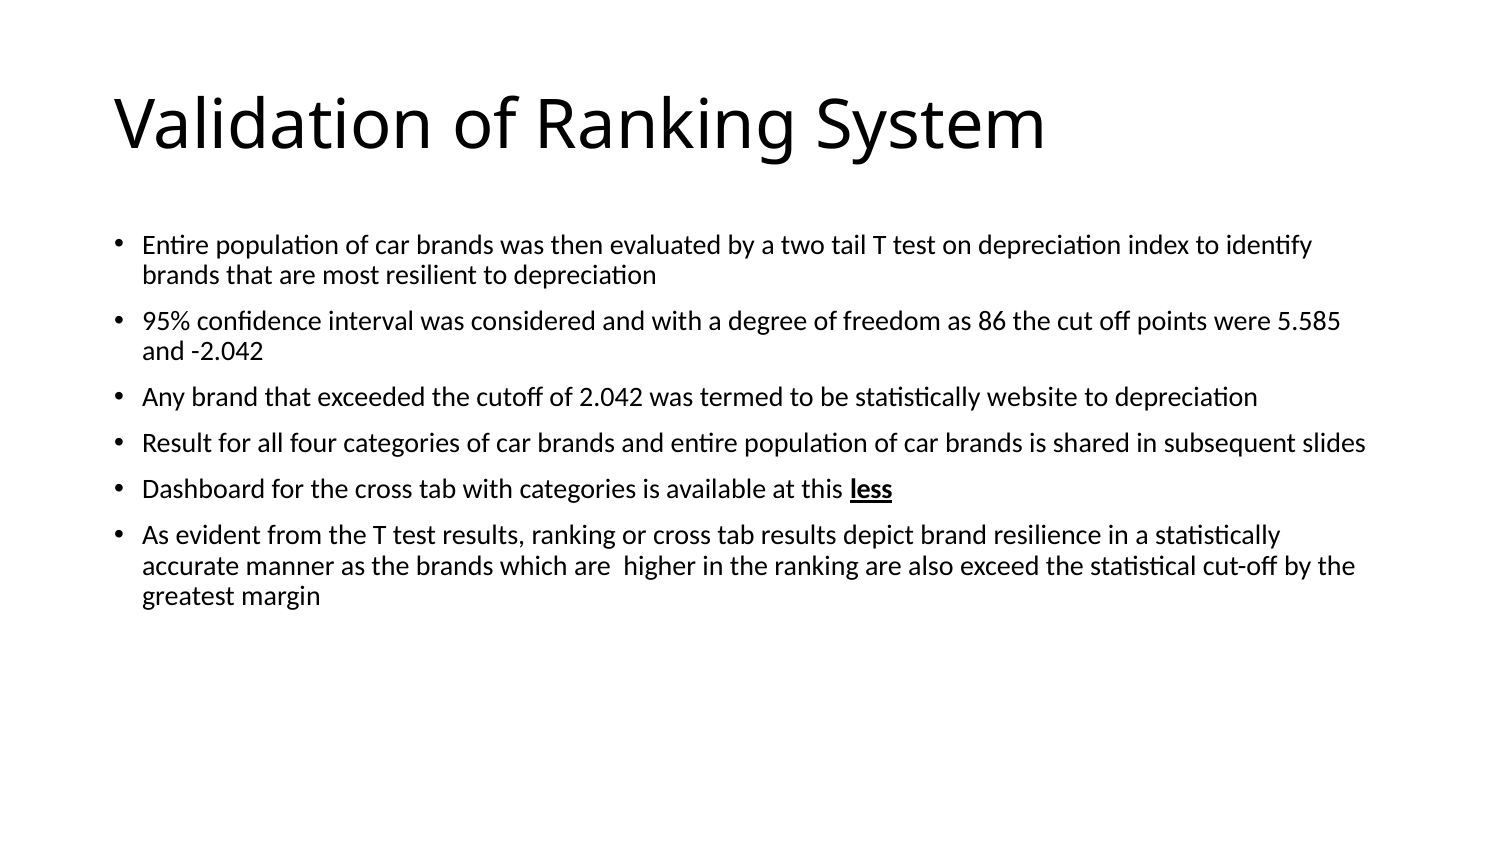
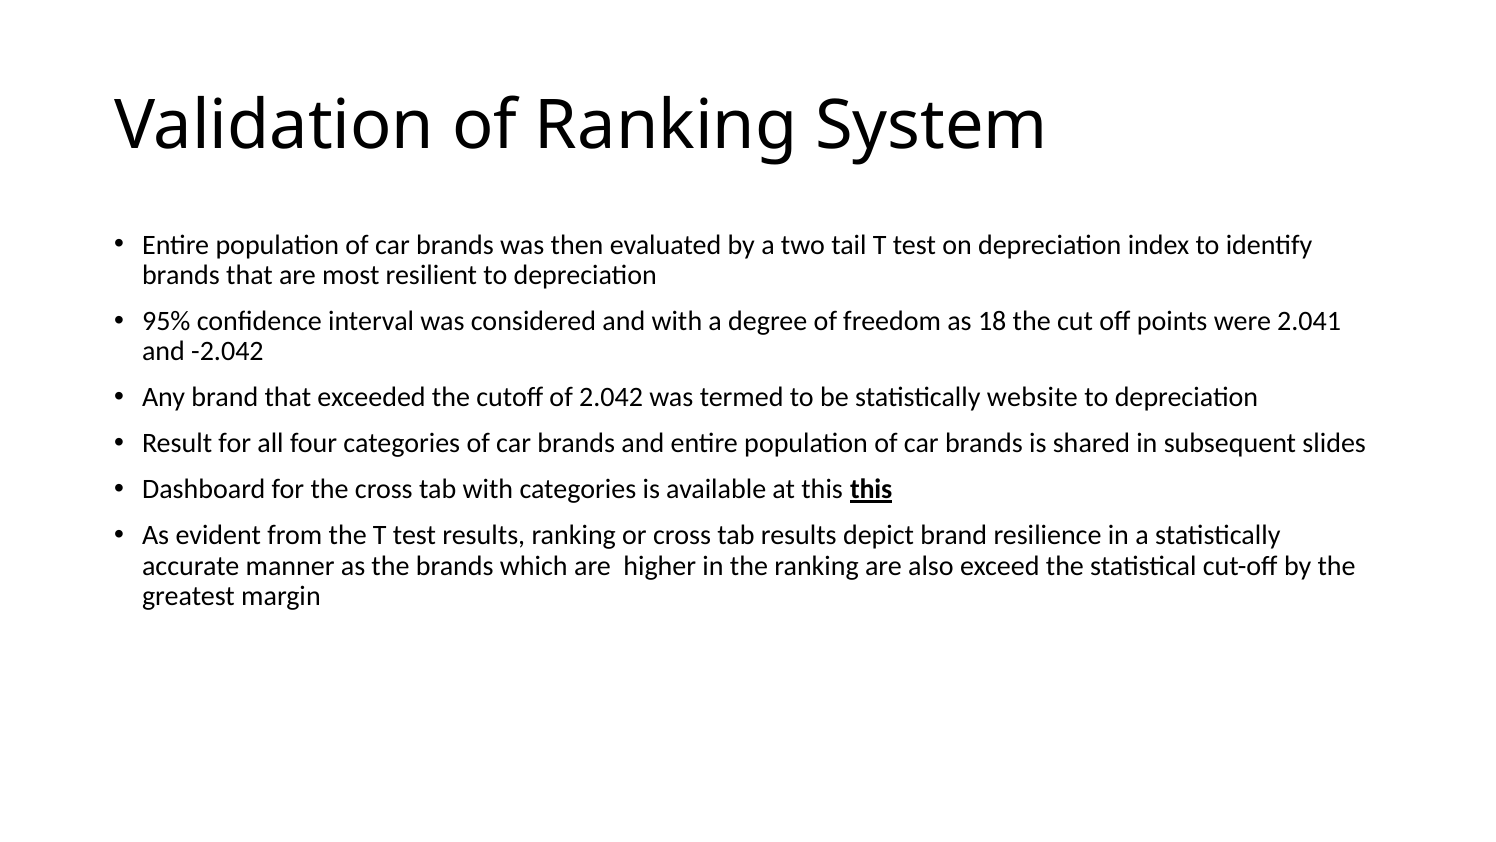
86: 86 -> 18
5.585: 5.585 -> 2.041
this less: less -> this
